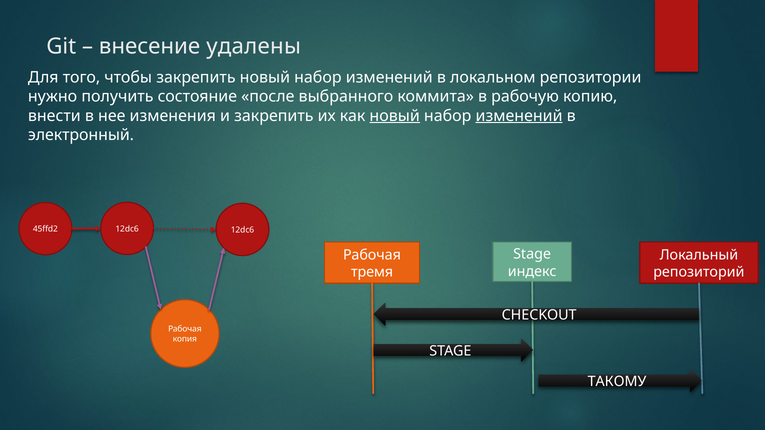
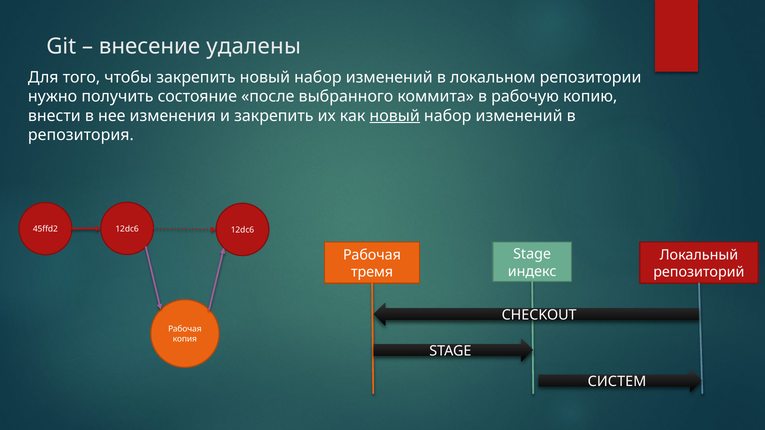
изменений at (519, 116) underline: present -> none
электронный: электронный -> репозитория
ТАКОМУ: ТАКОМУ -> СИСТЕМ
